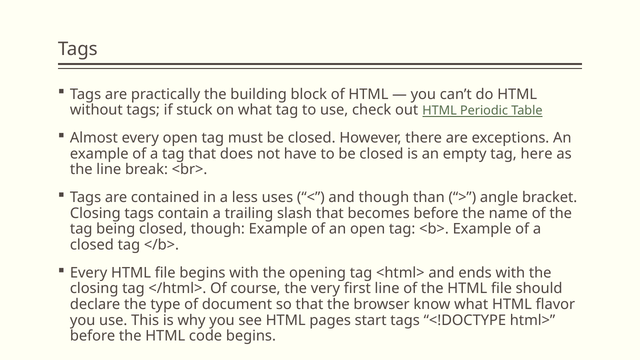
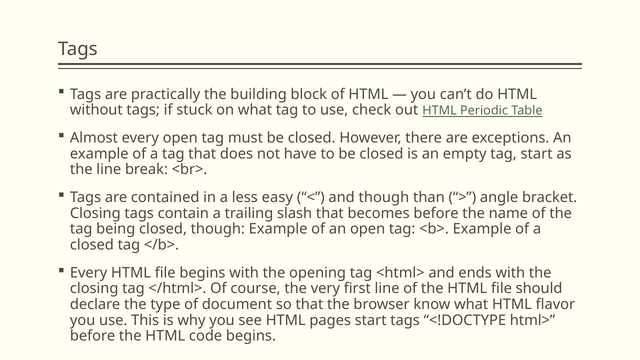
tag here: here -> start
uses: uses -> easy
